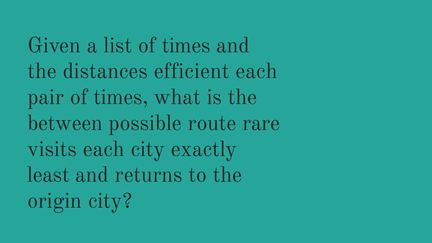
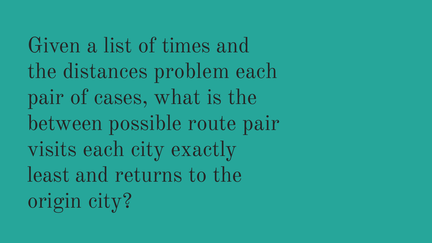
efficient: efficient -> problem
pair of times: times -> cases
route rare: rare -> pair
